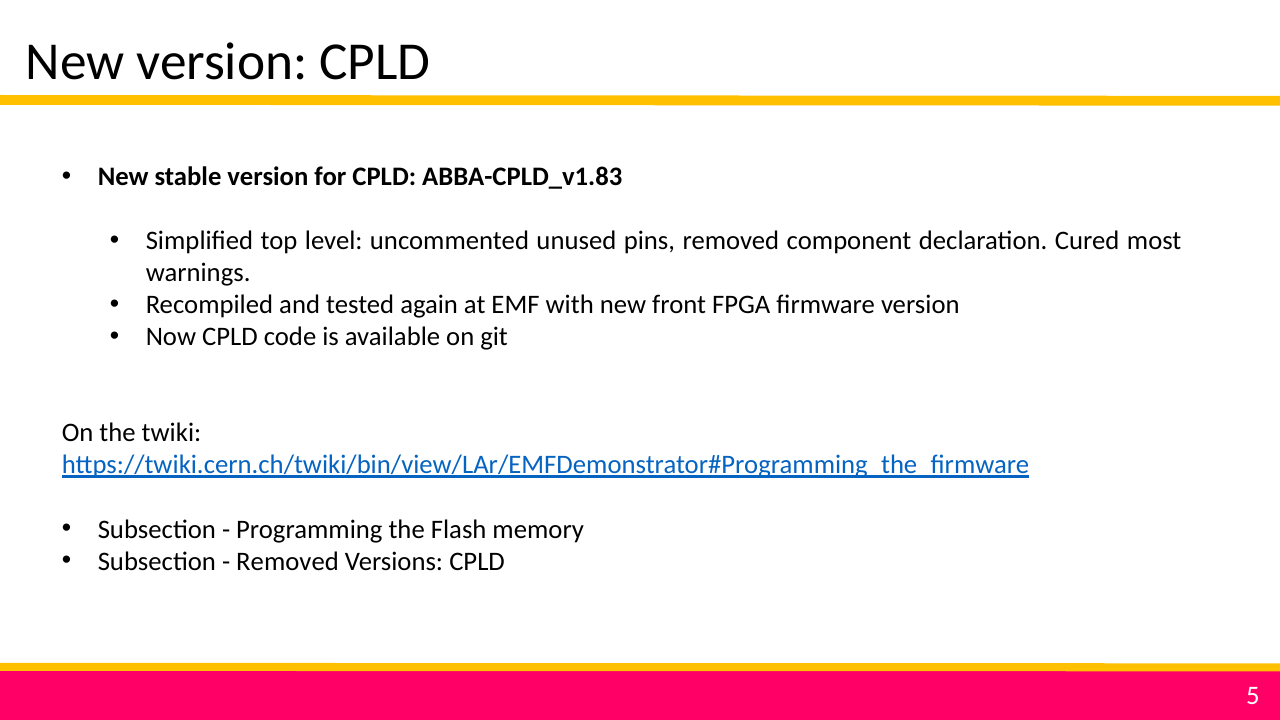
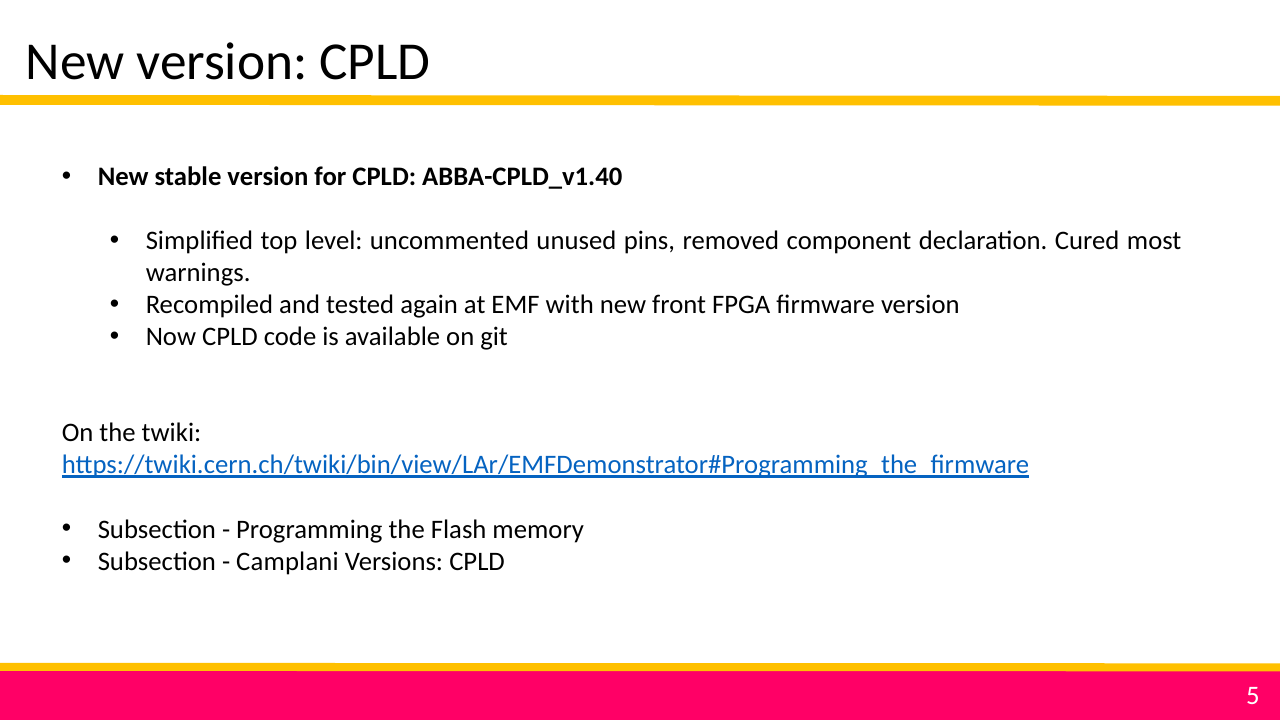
ABBA-CPLD_v1.83: ABBA-CPLD_v1.83 -> ABBA-CPLD_v1.40
Removed at (288, 562): Removed -> Camplani
